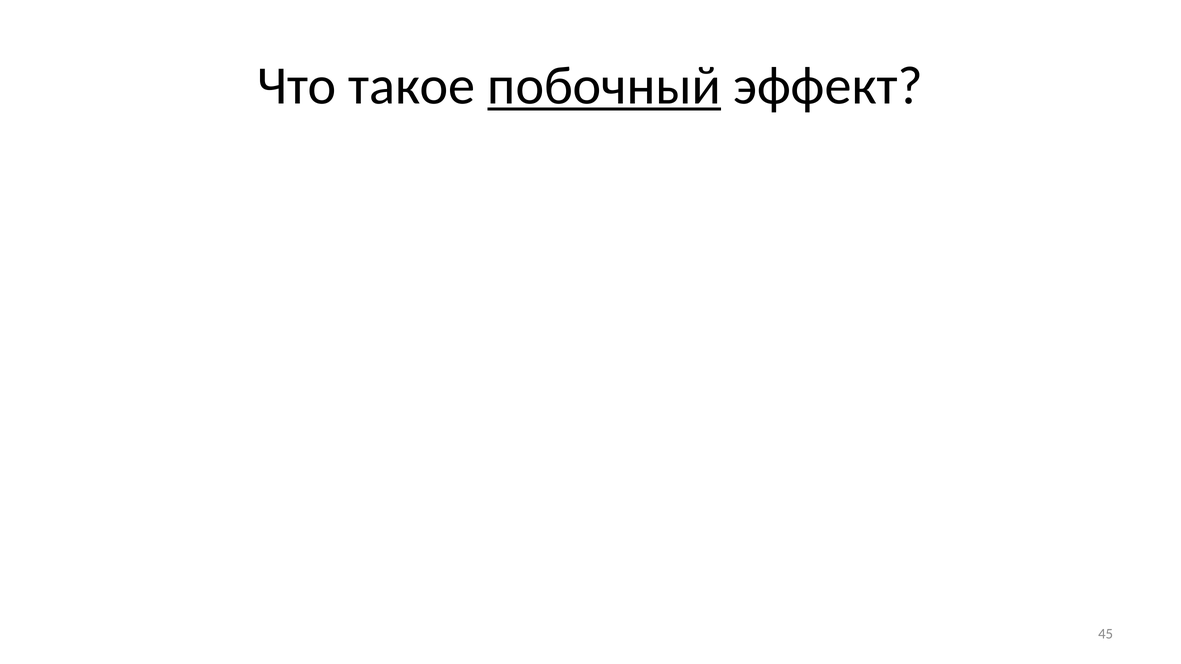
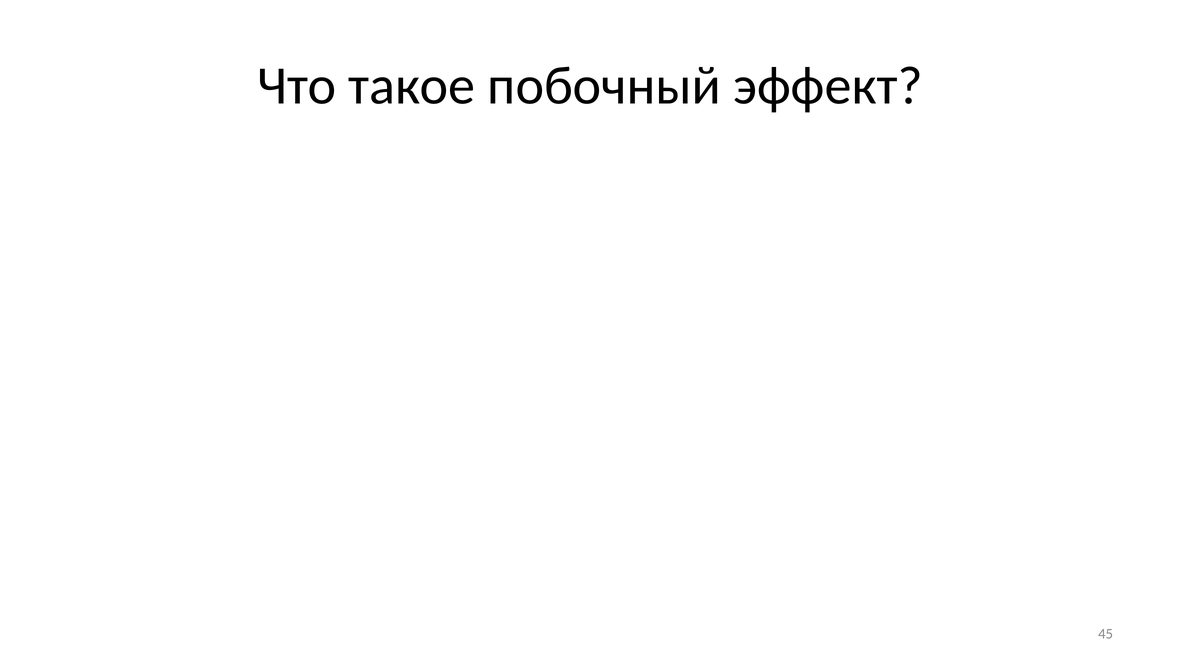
побочный at (604, 86) underline: present -> none
